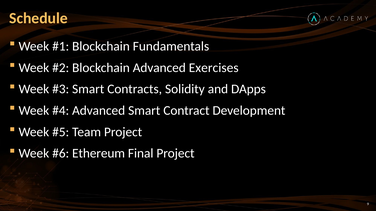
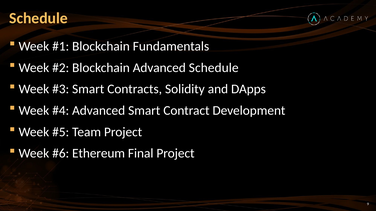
Advanced Exercises: Exercises -> Schedule
